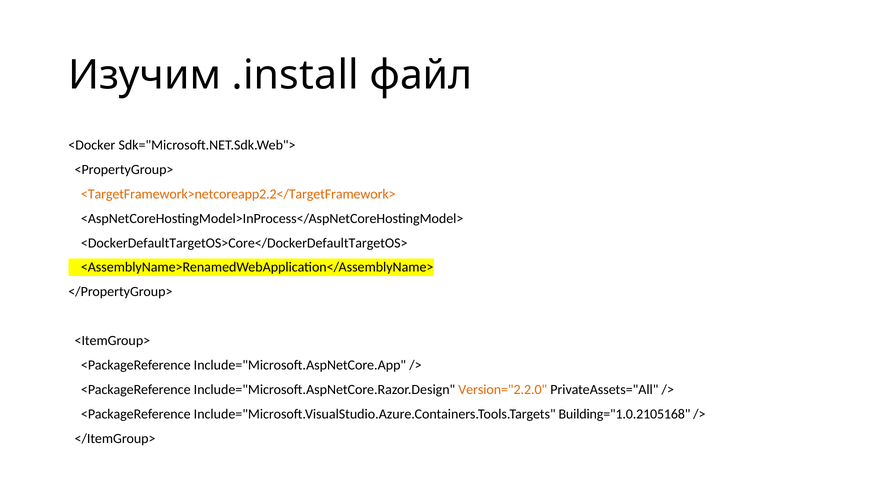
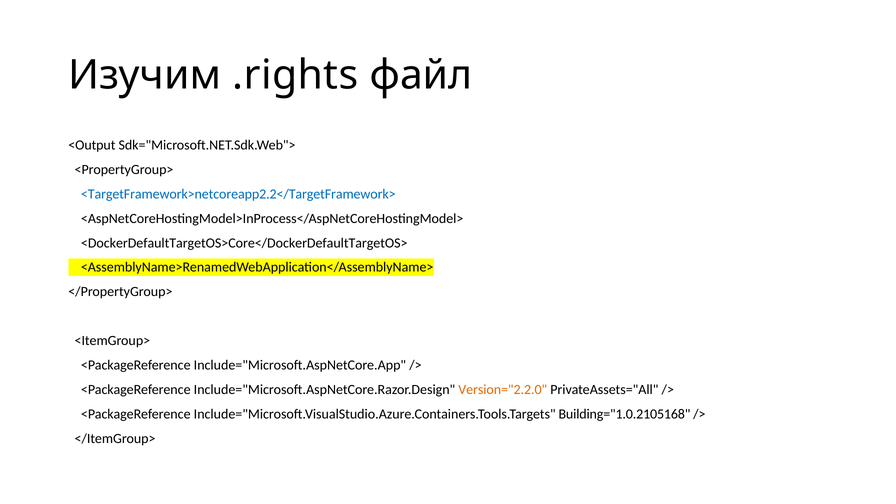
.install: .install -> .rights
<Docker: <Docker -> <Output
<TargetFramework>netcoreapp2.2</TargetFramework> colour: orange -> blue
